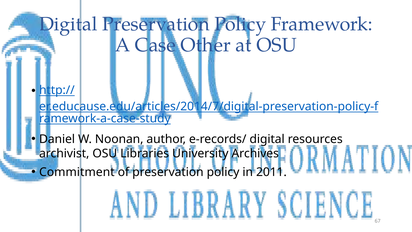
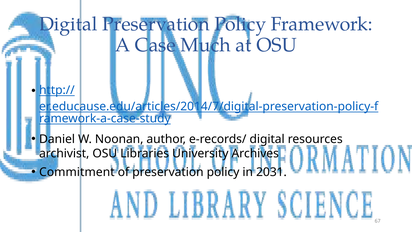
Other: Other -> Much
2011: 2011 -> 2031
